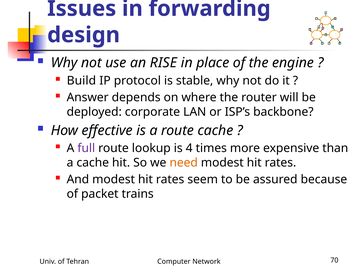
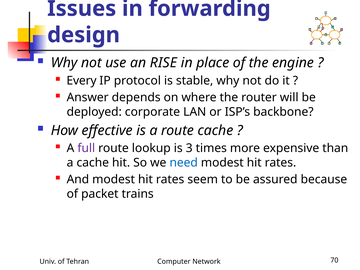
Build: Build -> Every
4: 4 -> 3
need colour: orange -> blue
